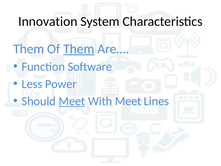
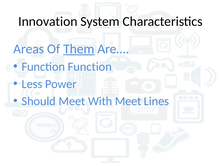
Them at (29, 49): Them -> Areas
Function Software: Software -> Function
Meet at (72, 101) underline: present -> none
